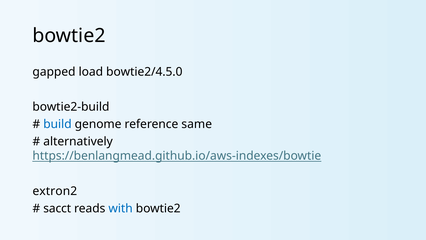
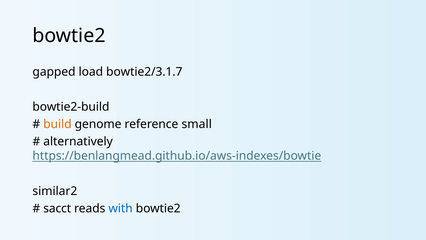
bowtie2/4.5.0: bowtie2/4.5.0 -> bowtie2/3.1.7
build colour: blue -> orange
same: same -> small
extron2: extron2 -> similar2
